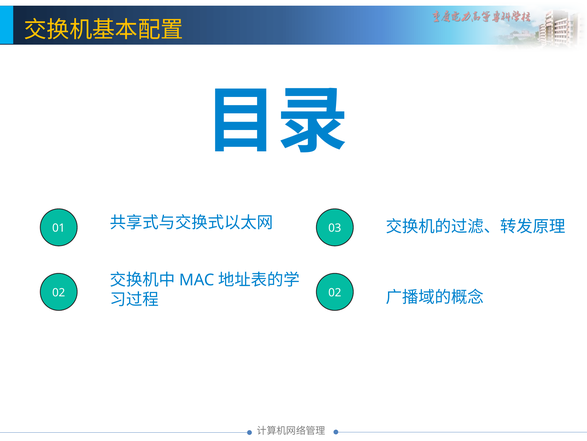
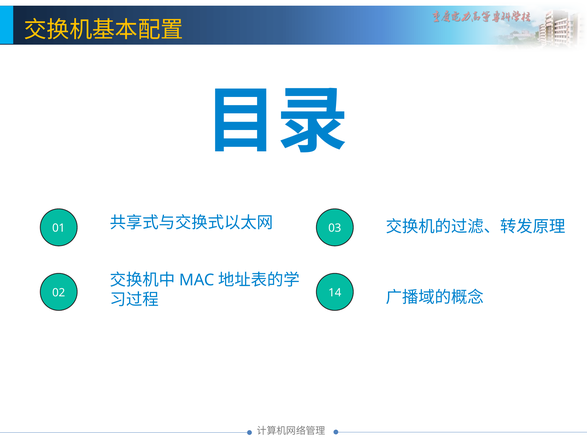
02 02: 02 -> 14
